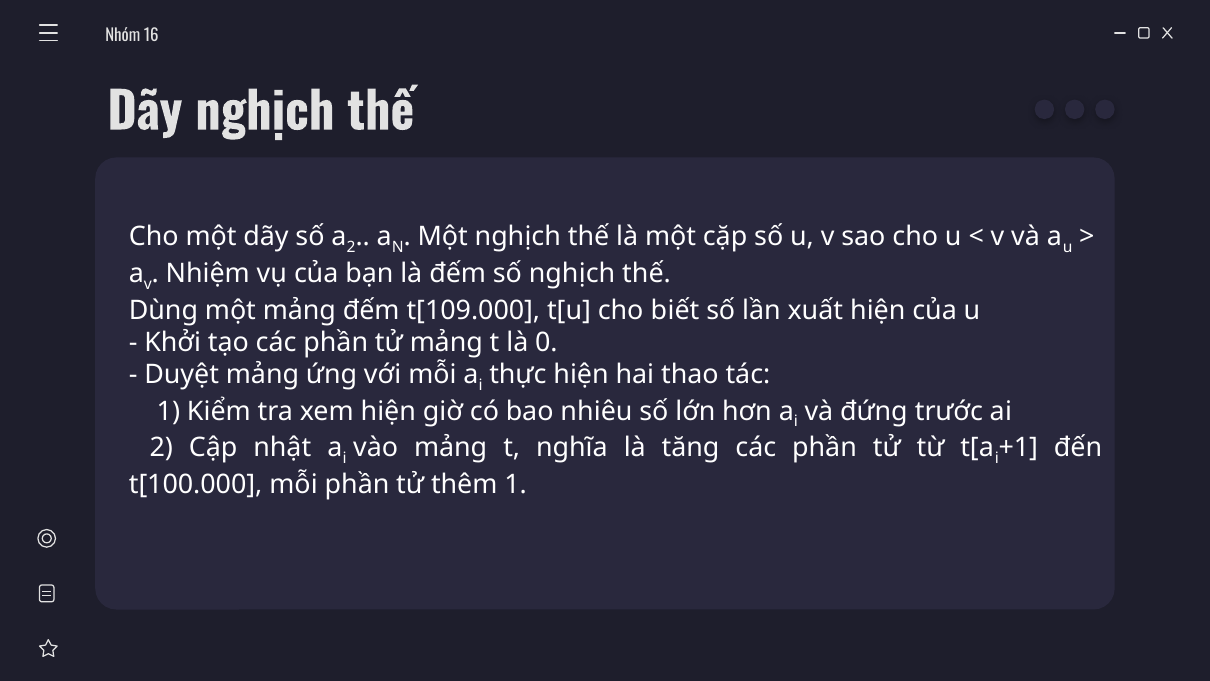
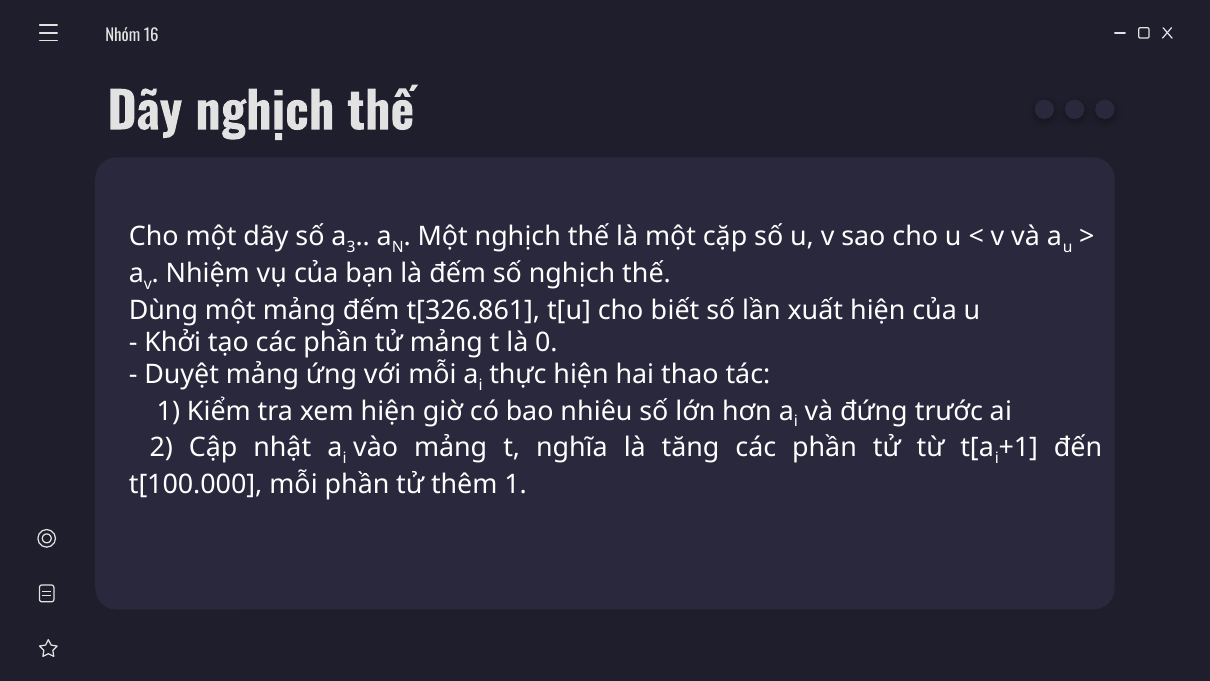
2 at (351, 247): 2 -> 3
t[109.000: t[109.000 -> t[326.861
